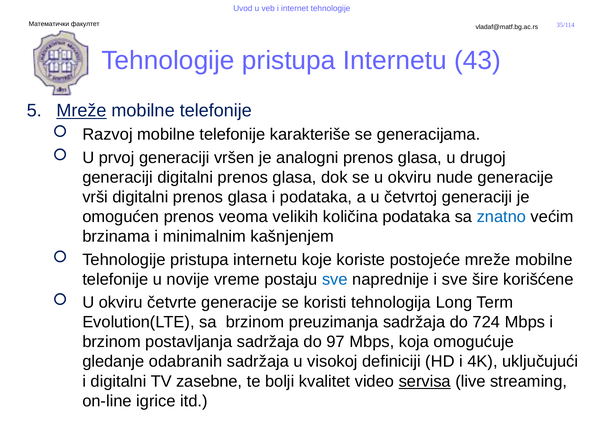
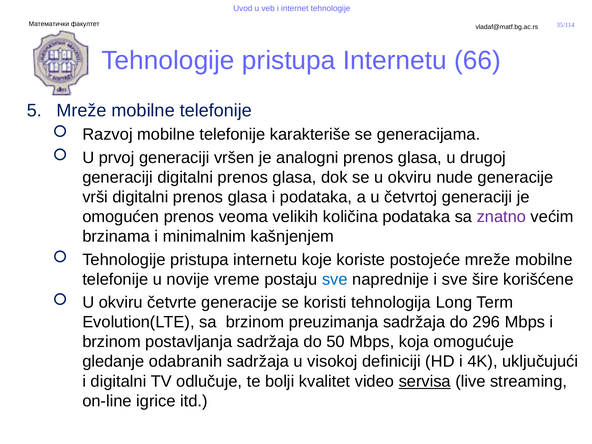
43: 43 -> 66
Mreže at (82, 111) underline: present -> none
znatno colour: blue -> purple
724: 724 -> 296
97: 97 -> 50
zasebne: zasebne -> odlučuje
